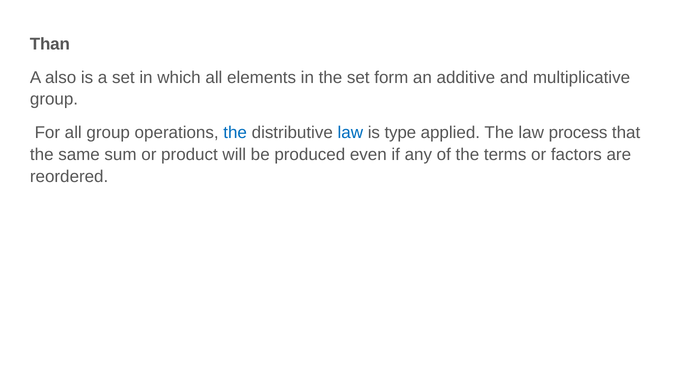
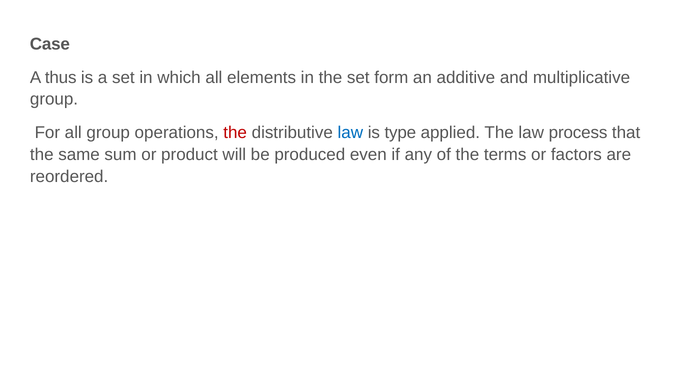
Than: Than -> Case
also: also -> thus
the at (235, 132) colour: blue -> red
